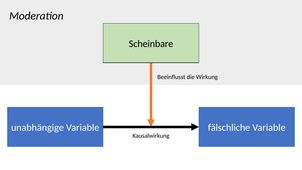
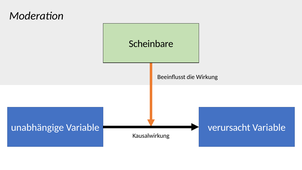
fälschliche: fälschliche -> verursacht
